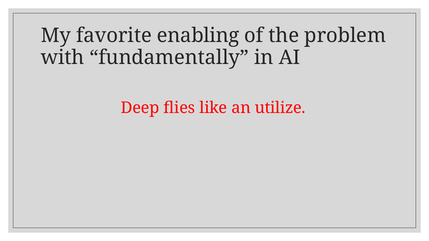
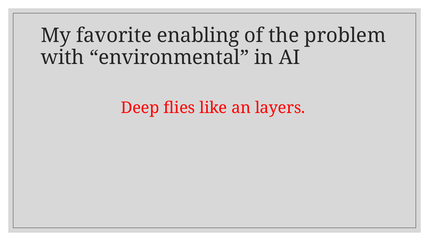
fundamentally: fundamentally -> environmental
utilize: utilize -> layers
